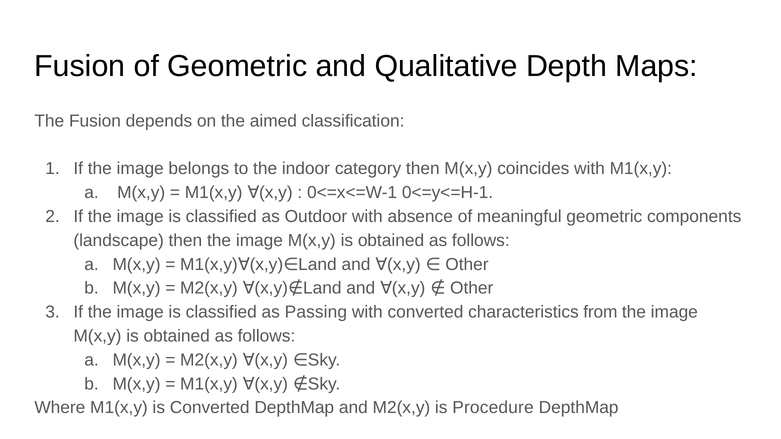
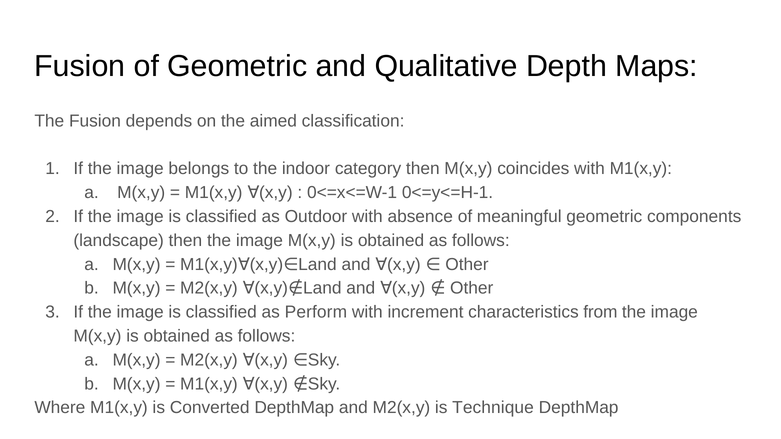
Passing: Passing -> Perform
with converted: converted -> increment
Procedure: Procedure -> Technique
